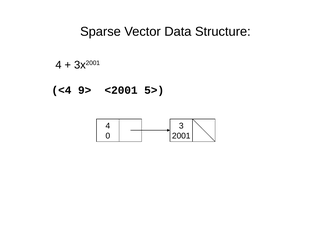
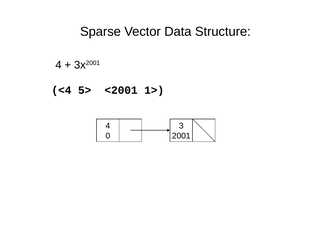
9>: 9> -> 5>
5>: 5> -> 1>
